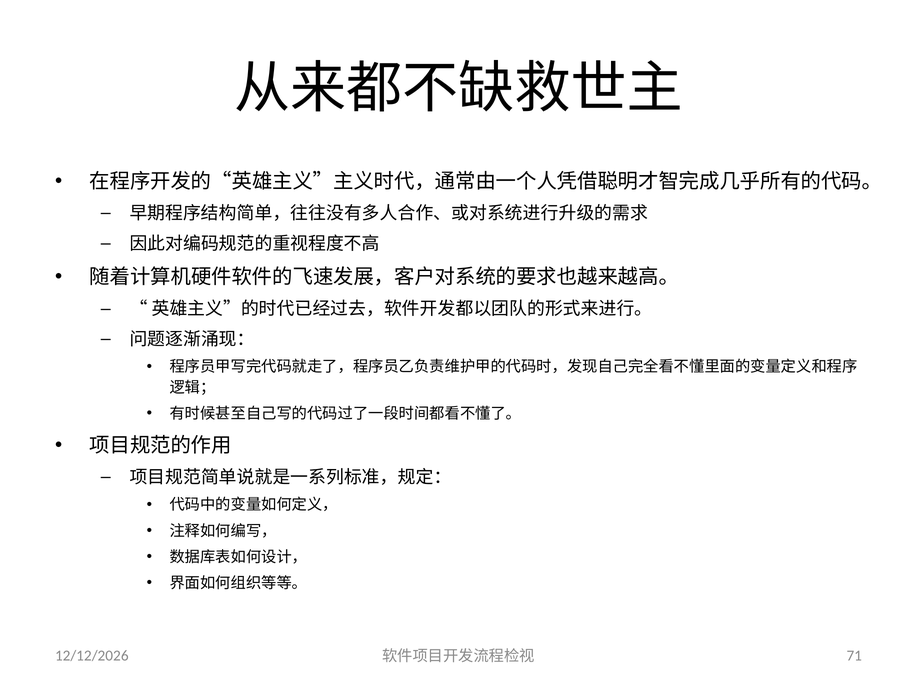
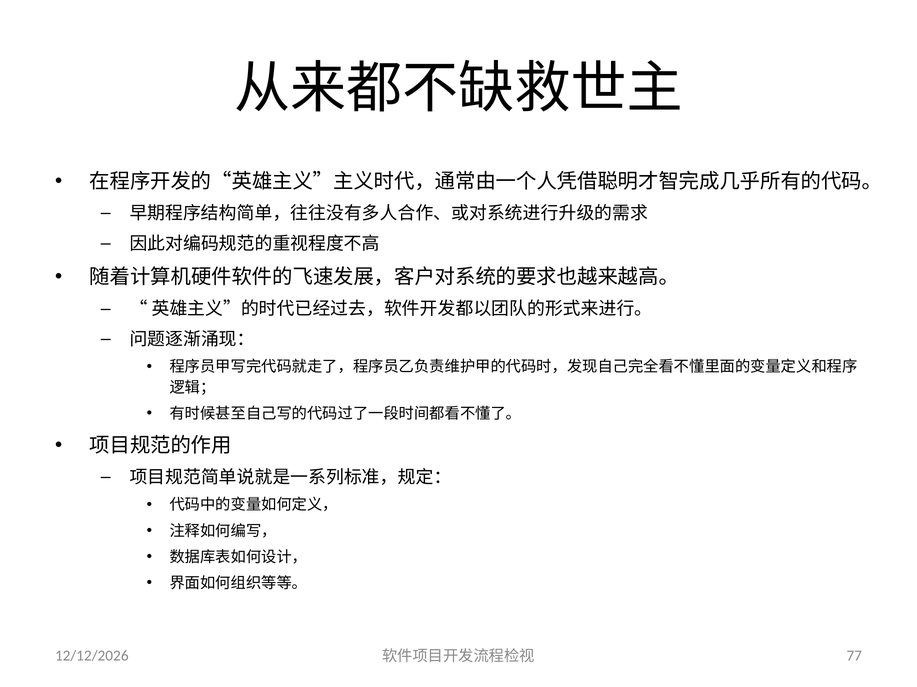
71: 71 -> 77
